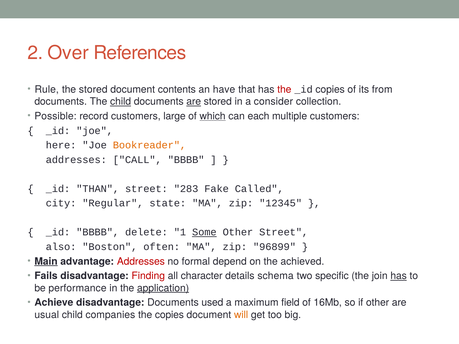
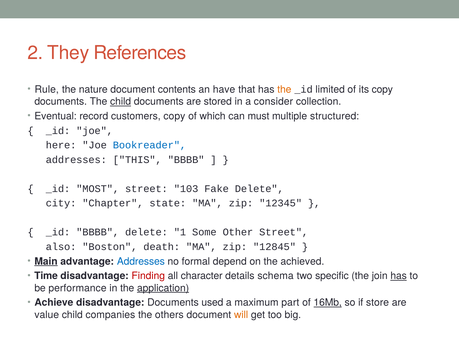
Over: Over -> They
the stored: stored -> nature
the at (284, 89) colour: red -> orange
_id copies: copies -> limited
its from: from -> copy
are at (194, 102) underline: present -> none
Possible: Possible -> Eventual
customers large: large -> copy
which underline: present -> none
each: each -> must
multiple customers: customers -> structured
Bookreader colour: orange -> blue
CALL: CALL -> THIS
THAN: THAN -> MOST
283: 283 -> 103
Fake Called: Called -> Delete
Regular: Regular -> Chapter
Some underline: present -> none
often: often -> death
96899: 96899 -> 12845
Addresses at (141, 262) colour: red -> blue
Fails: Fails -> Time
field: field -> part
16Mb underline: none -> present
if other: other -> store
usual: usual -> value
the copies: copies -> others
